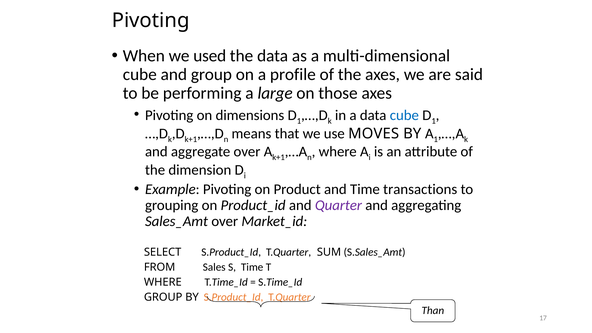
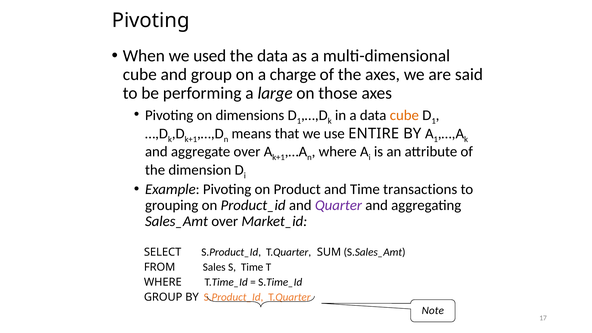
profile: profile -> charge
cube at (404, 115) colour: blue -> orange
MOVES: MOVES -> ENTIRE
Than: Than -> Note
